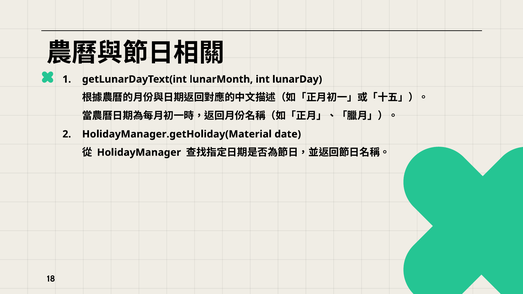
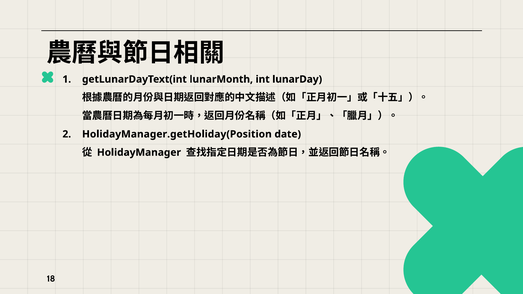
HolidayManager.getHoliday(Material: HolidayManager.getHoliday(Material -> HolidayManager.getHoliday(Position
